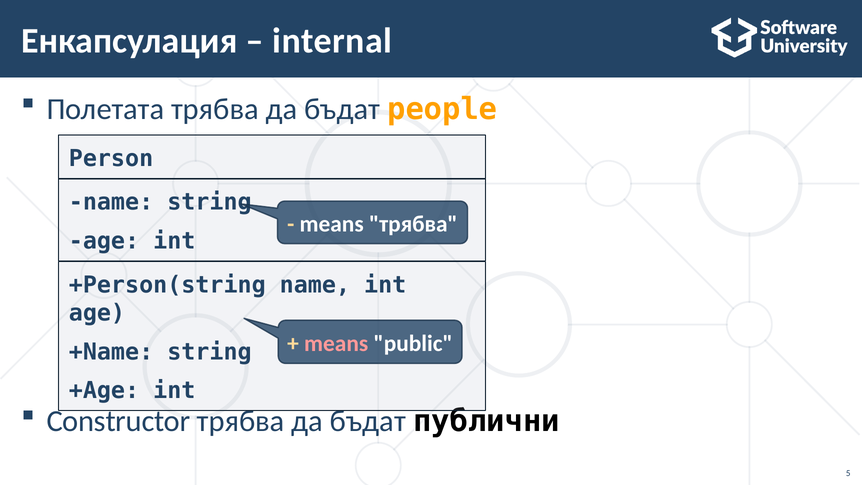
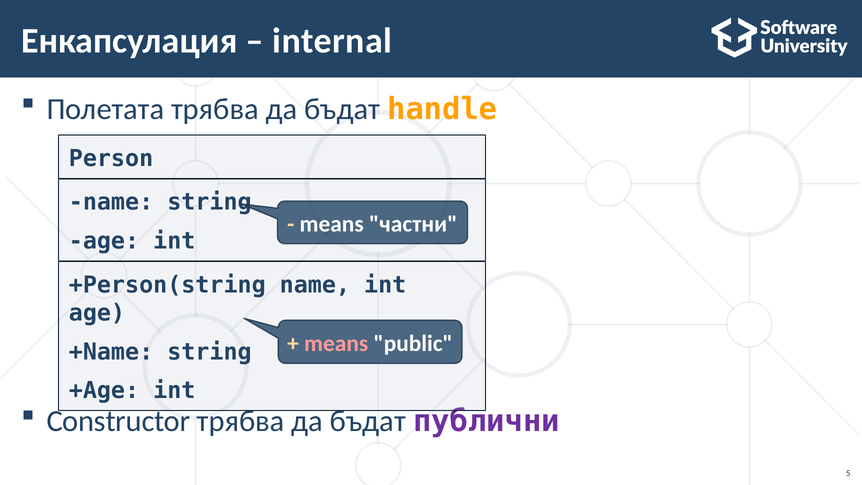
people: people -> handle
means трябва: трябва -> частни
публични colour: black -> purple
